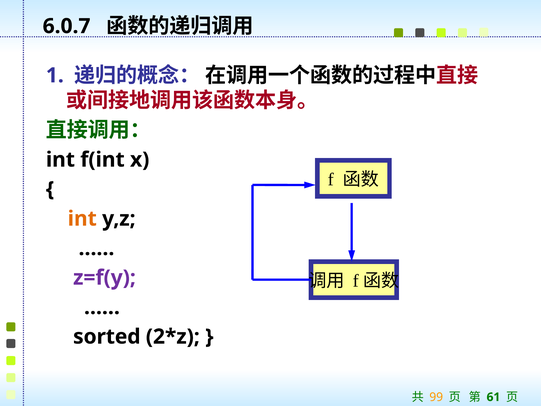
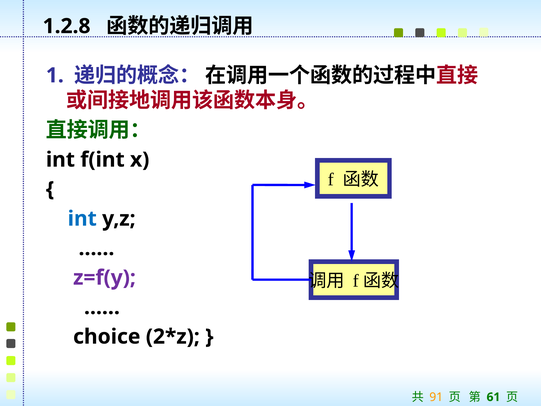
6.0.7: 6.0.7 -> 1.2.8
int at (82, 219) colour: orange -> blue
sorted: sorted -> choice
99: 99 -> 91
